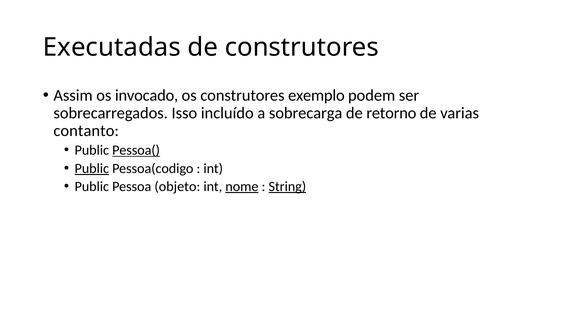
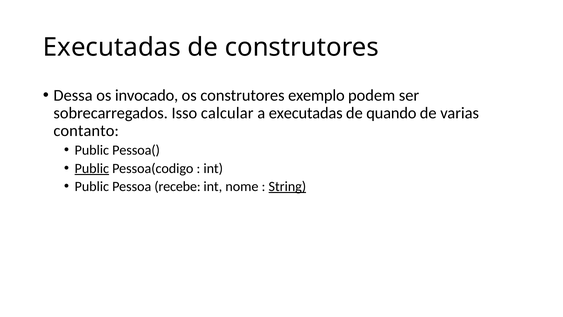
Assim: Assim -> Dessa
incluído: incluído -> calcular
a sobrecarga: sobrecarga -> executadas
retorno: retorno -> quando
Pessoa( underline: present -> none
objeto: objeto -> recebe
nome underline: present -> none
